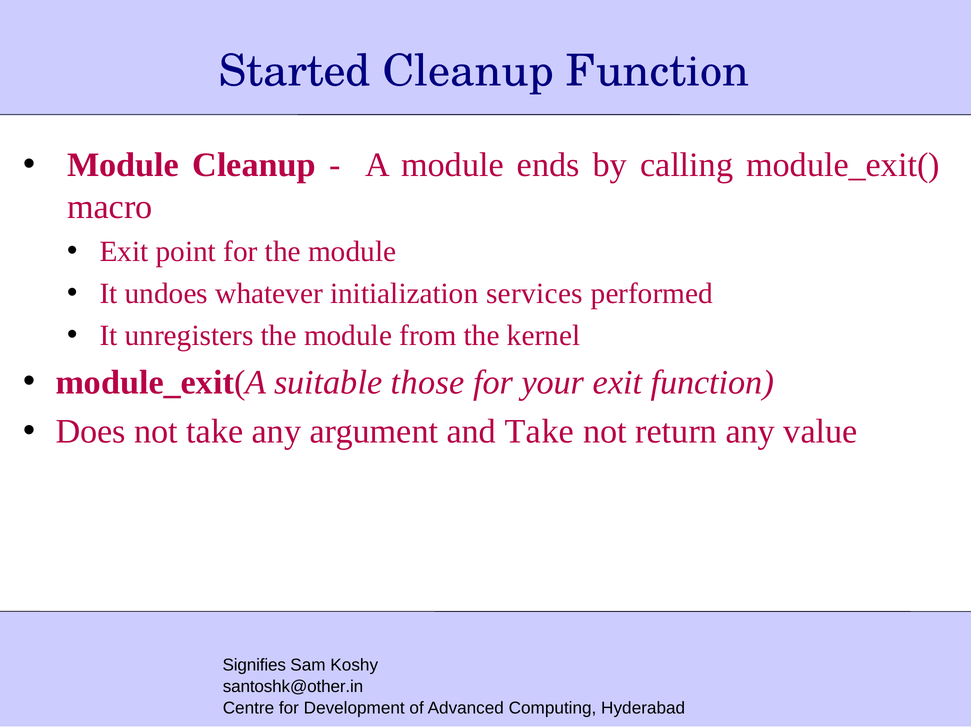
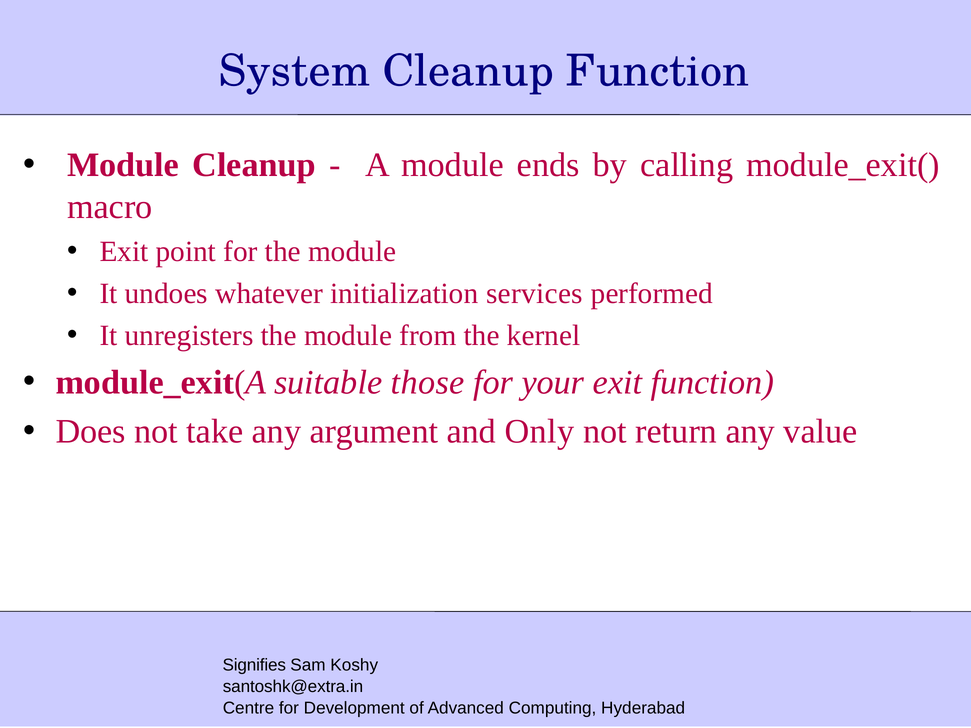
Started: Started -> System
and Take: Take -> Only
santoshk@other.in: santoshk@other.in -> santoshk@extra.in
